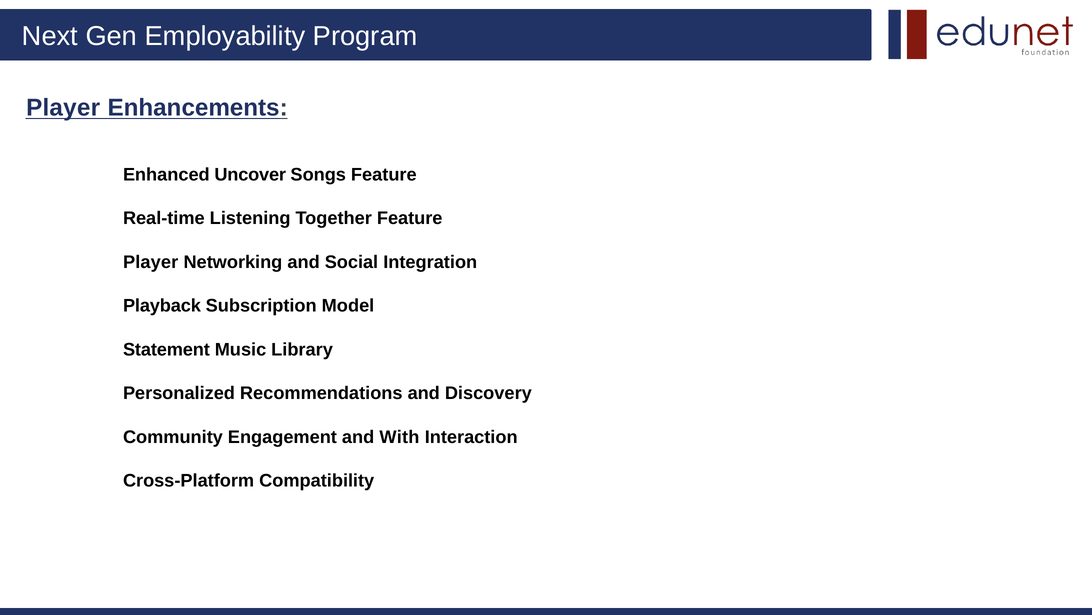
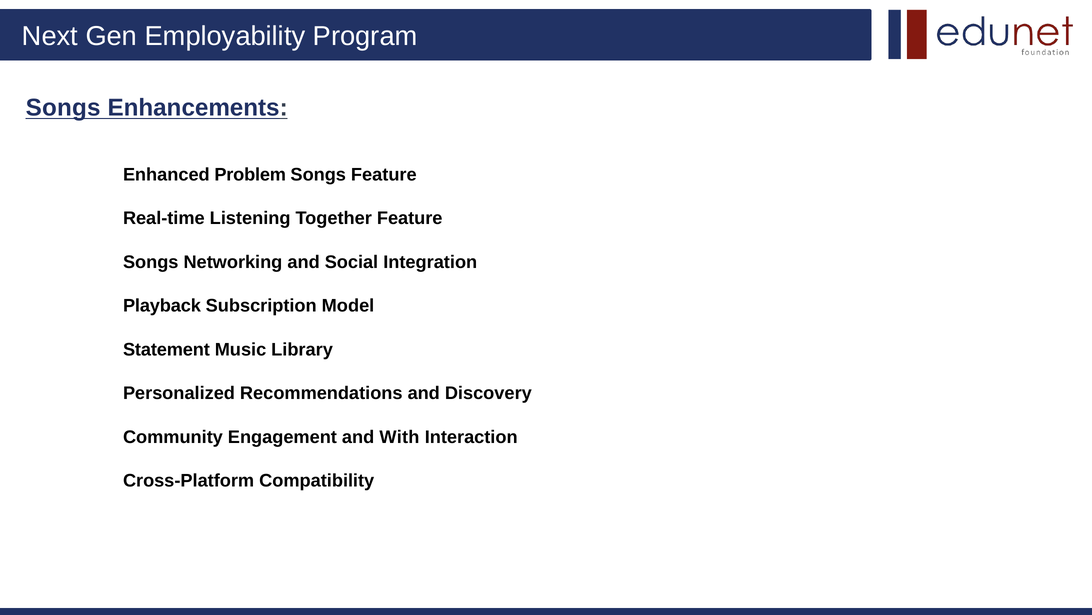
Player at (63, 108): Player -> Songs
Uncover: Uncover -> Problem
Player at (151, 262): Player -> Songs
